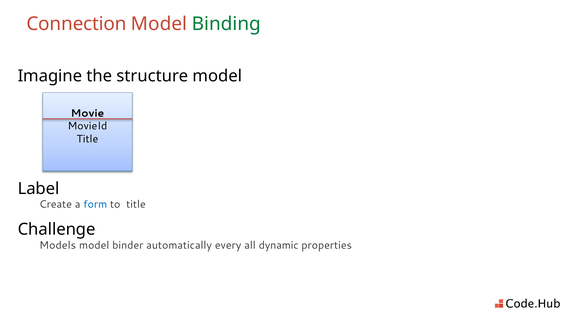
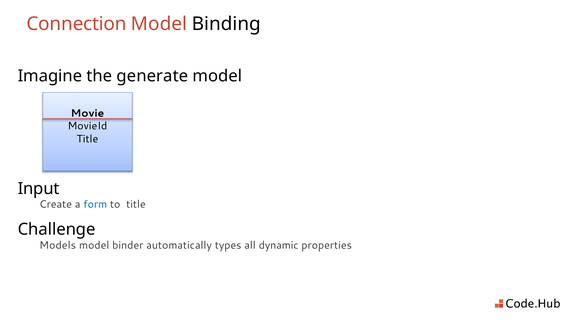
Binding colour: green -> black
structure: structure -> generate
Label: Label -> Input
every: every -> types
